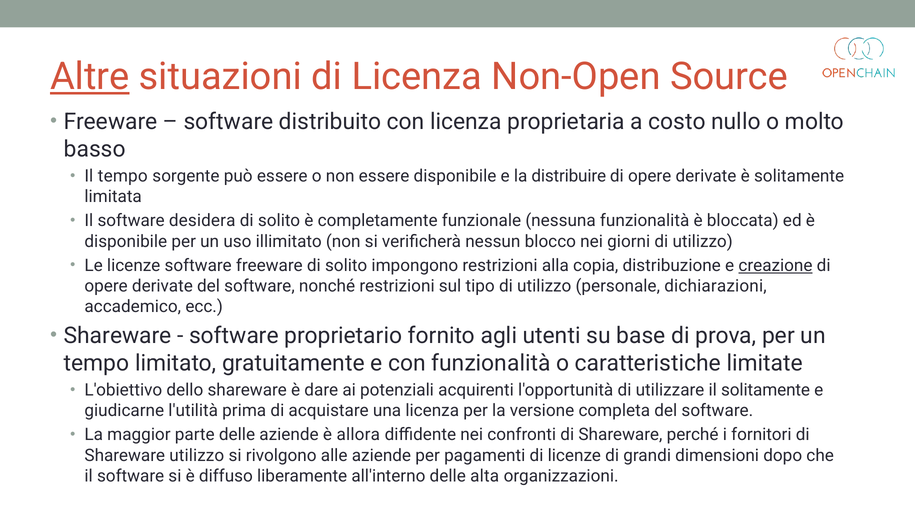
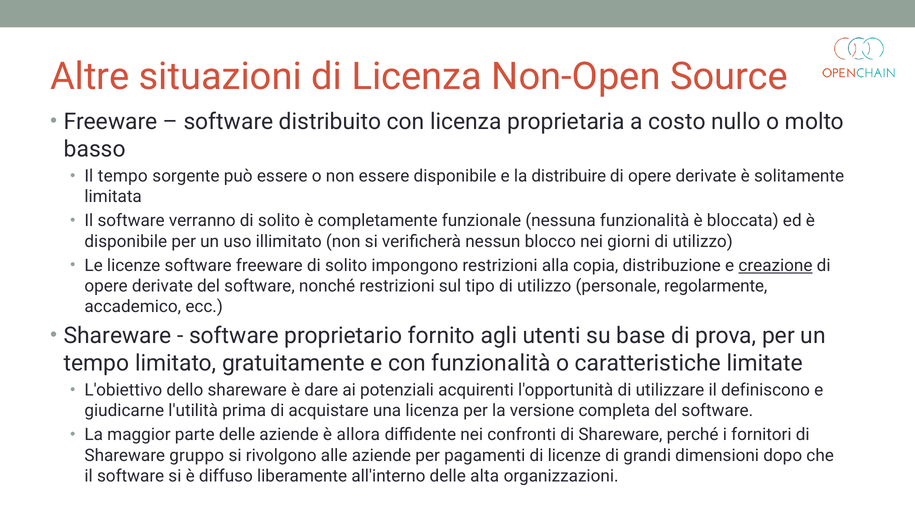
Altre underline: present -> none
desidera: desidera -> verranno
dichiarazioni: dichiarazioni -> regolarmente
il solitamente: solitamente -> definiscono
Shareware utilizzo: utilizzo -> gruppo
